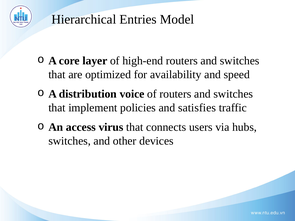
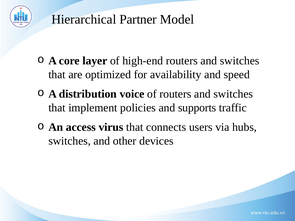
Entries: Entries -> Partner
satisfies: satisfies -> supports
